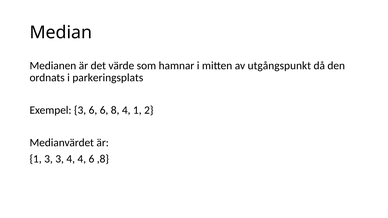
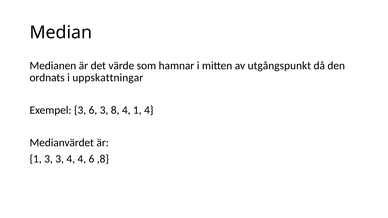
parkeringsplats: parkeringsplats -> uppskattningar
6 6: 6 -> 3
1 2: 2 -> 4
